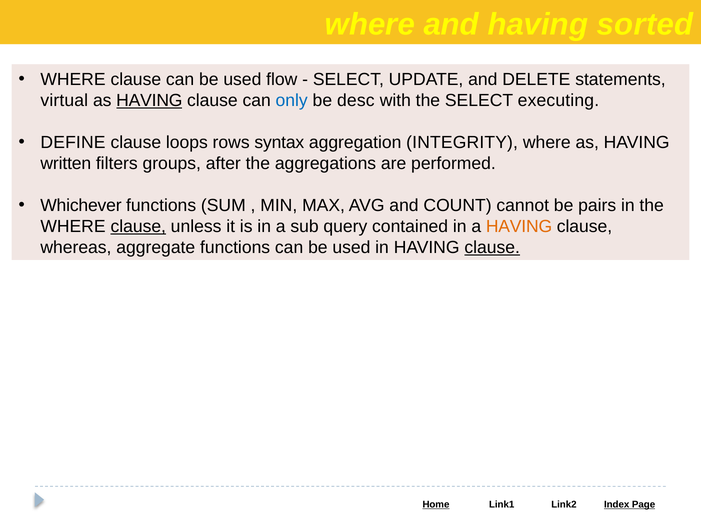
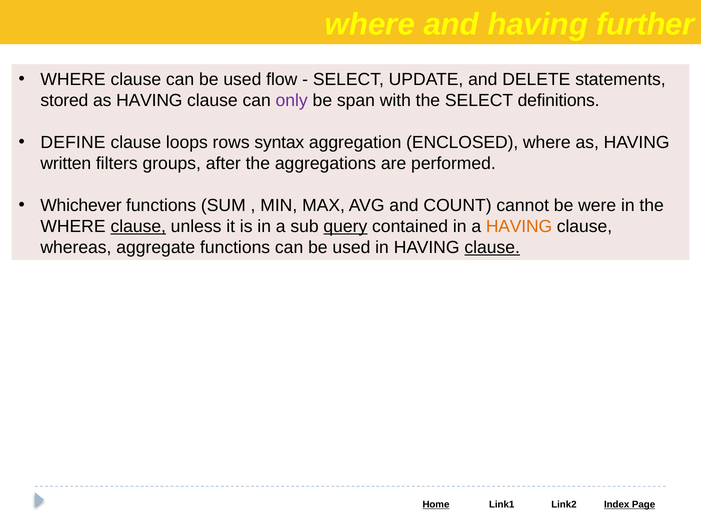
sorted: sorted -> further
virtual: virtual -> stored
HAVING at (149, 100) underline: present -> none
only colour: blue -> purple
desc: desc -> span
executing: executing -> definitions
INTEGRITY: INTEGRITY -> ENCLOSED
pairs: pairs -> were
query underline: none -> present
